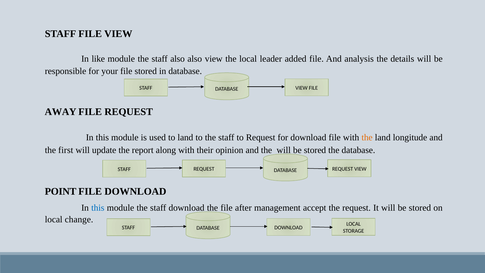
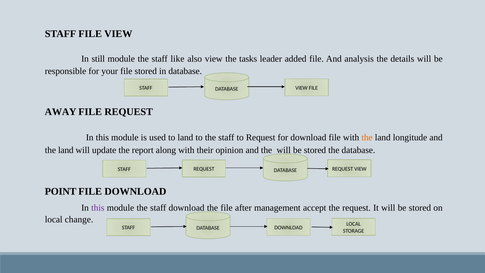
like: like -> still
staff also: also -> like
the local: local -> tasks
first at (66, 150): first -> land
this at (98, 208) colour: blue -> purple
